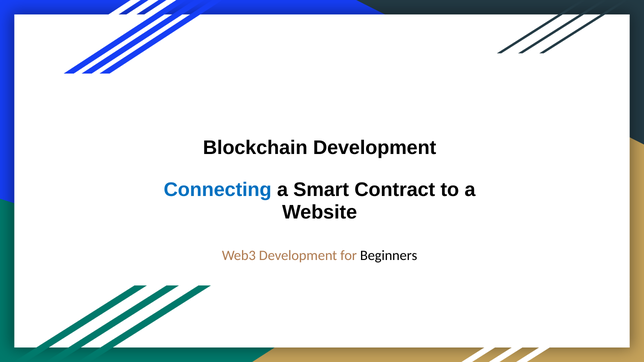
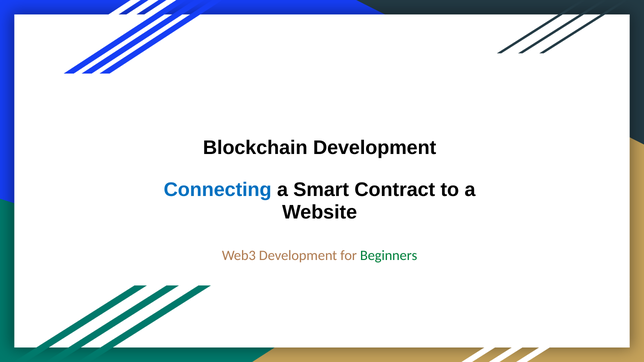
Beginners colour: black -> green
